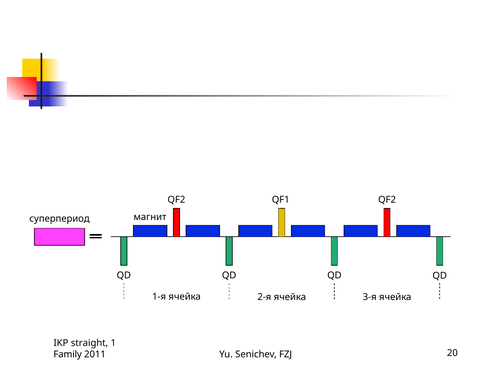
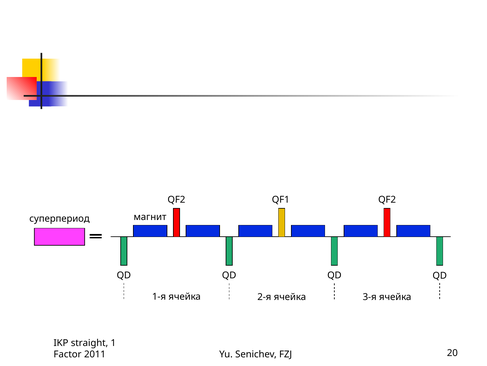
Family: Family -> Factor
